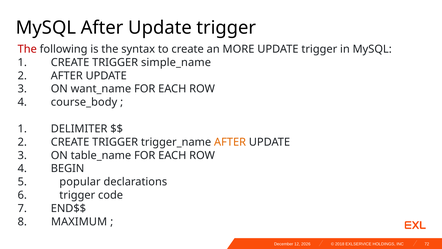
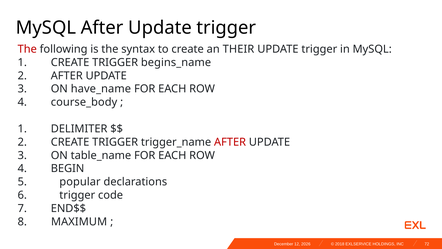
MORE: MORE -> THEIR
simple_name: simple_name -> begins_name
want_name: want_name -> have_name
AFTER at (230, 142) colour: orange -> red
